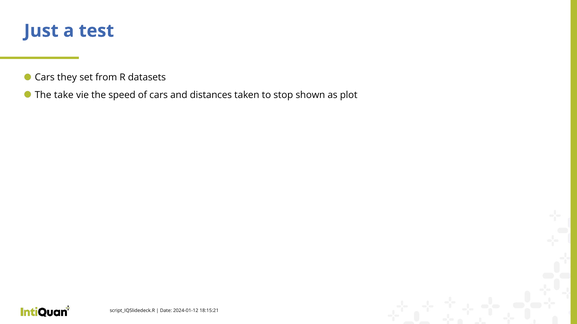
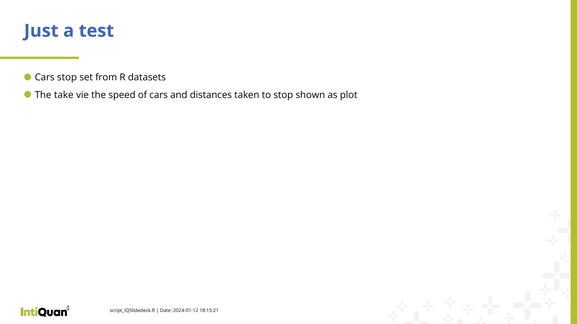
Cars they: they -> stop
